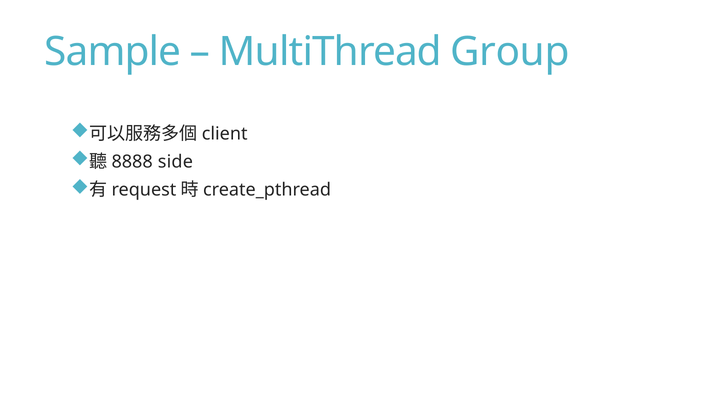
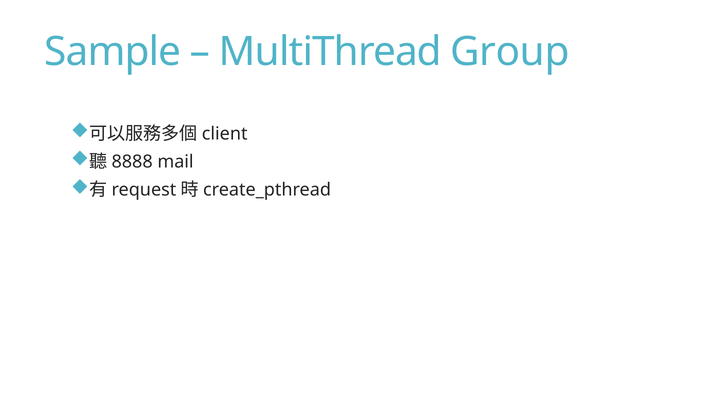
side: side -> mail
